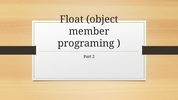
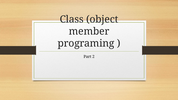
Float: Float -> Class
